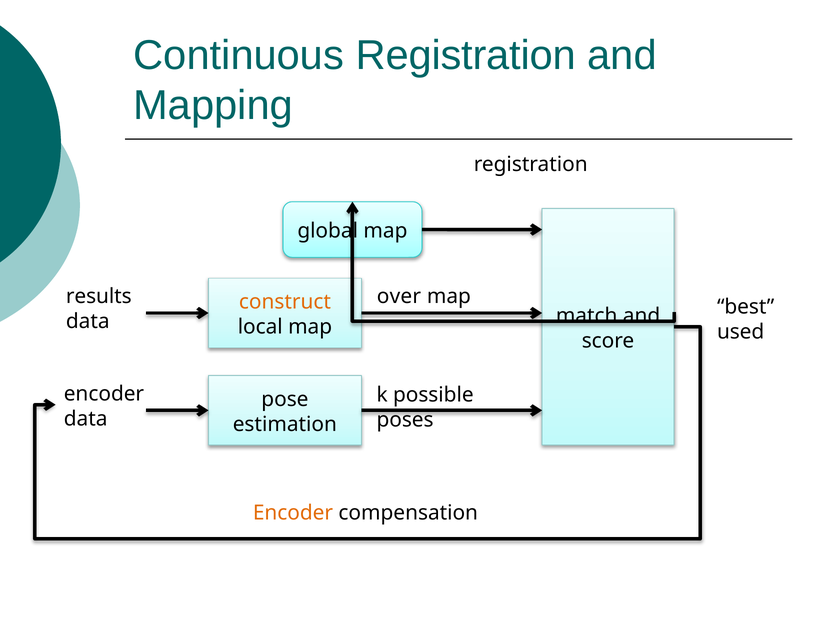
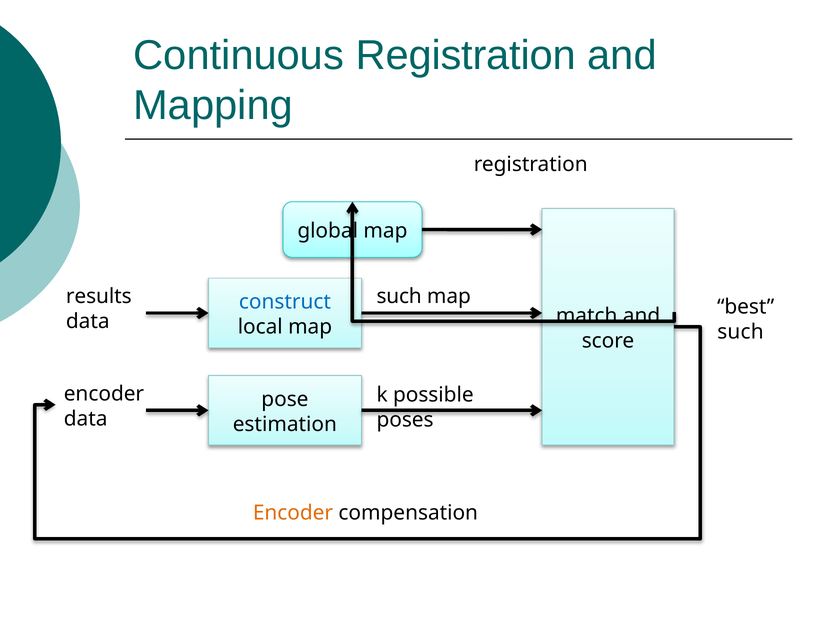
over at (399, 296): over -> such
construct colour: orange -> blue
used at (741, 332): used -> such
